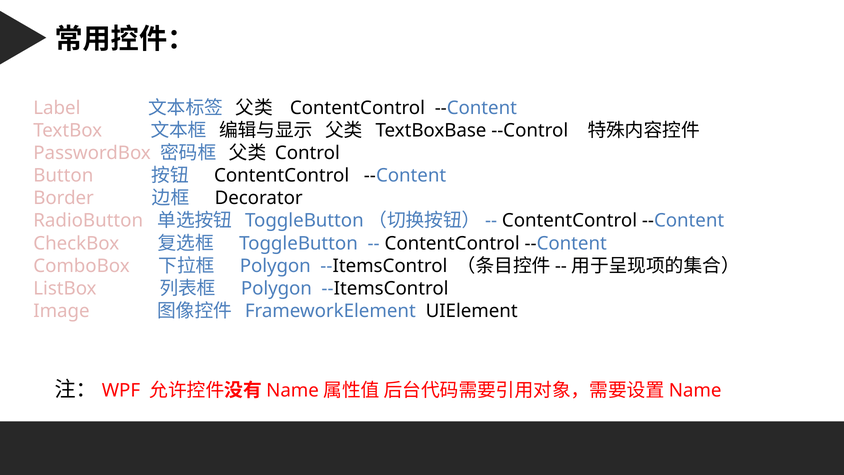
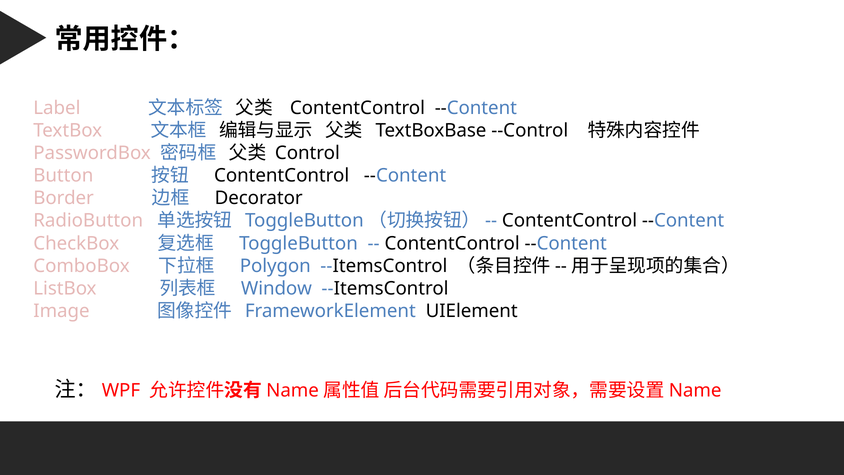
Polygon at (276, 288): Polygon -> Window
